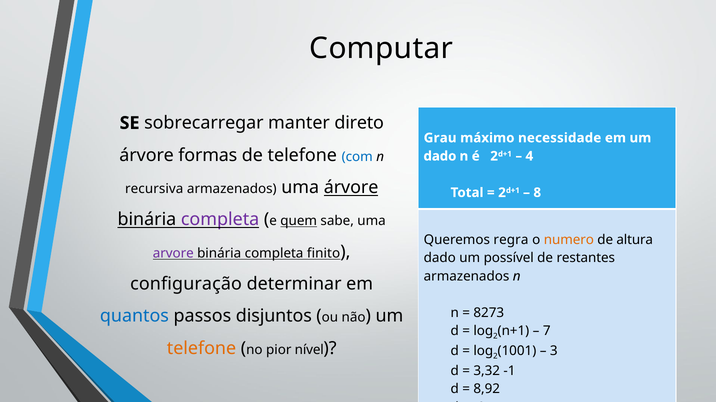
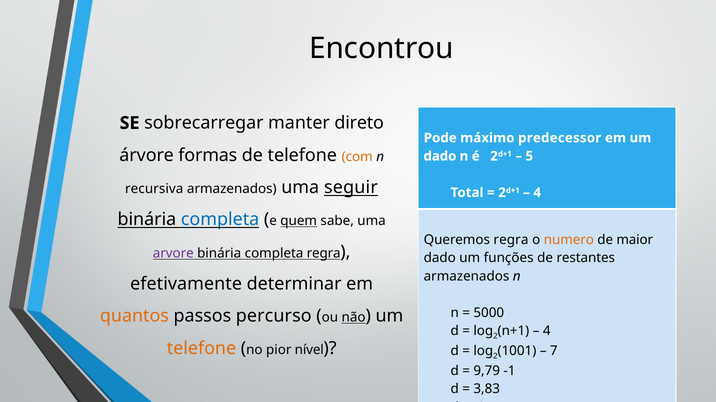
Computar: Computar -> Encontrou
Grau: Grau -> Pode
necessidade: necessidade -> predecessor
com colour: blue -> orange
4: 4 -> 5
uma árvore: árvore -> seguir
8 at (537, 193): 8 -> 4
completa at (220, 220) colour: purple -> blue
altura: altura -> maior
completa finito: finito -> regra
possível: possível -> funções
configuração: configuração -> efetivamente
8273: 8273 -> 5000
quantos colour: blue -> orange
disjuntos: disjuntos -> percurso
não underline: none -> present
7 at (547, 332): 7 -> 4
3: 3 -> 7
3,32: 3,32 -> 9,79
8,92: 8,92 -> 3,83
